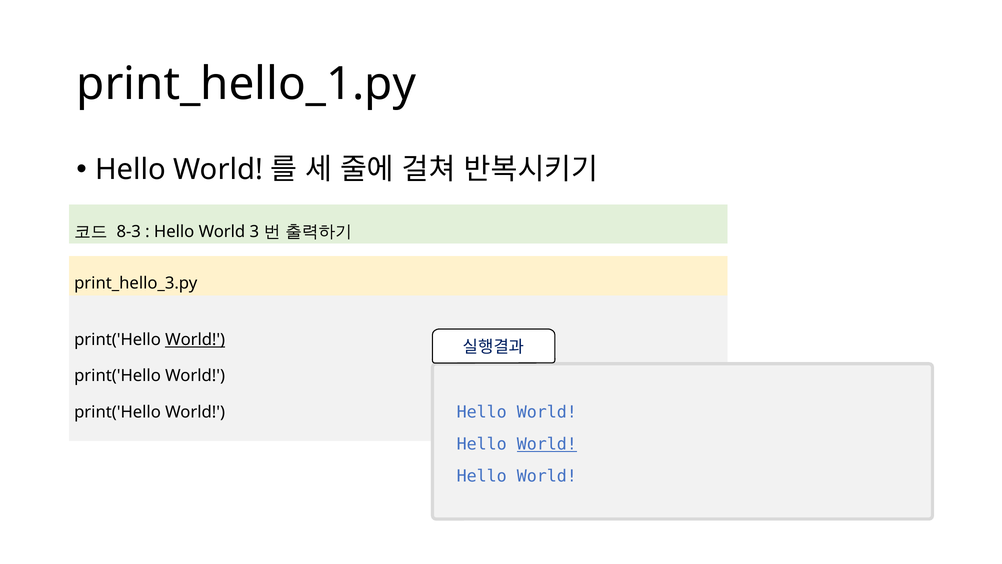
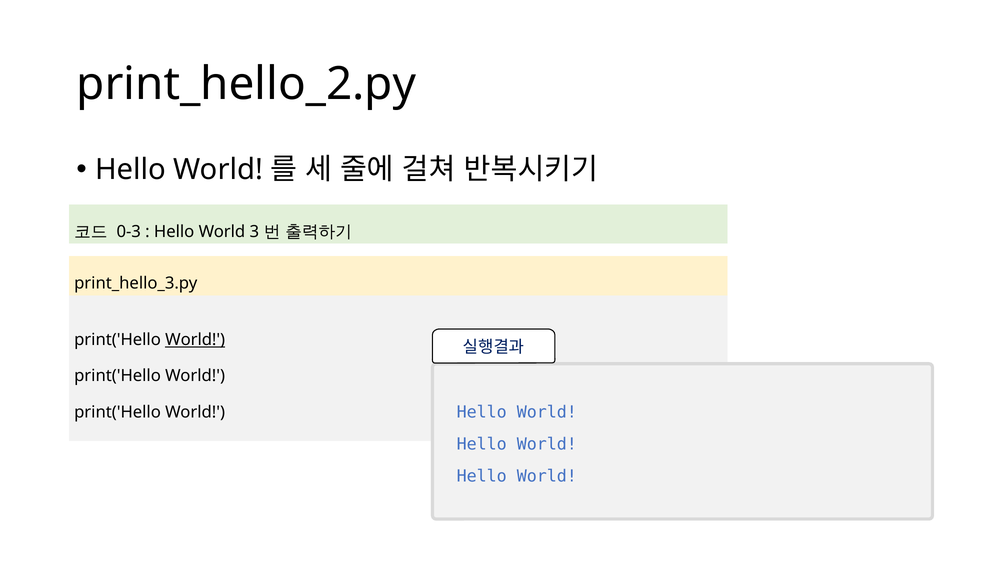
print_hello_1.py: print_hello_1.py -> print_hello_2.py
8-3: 8-3 -> 0-3
World at (547, 444) underline: present -> none
